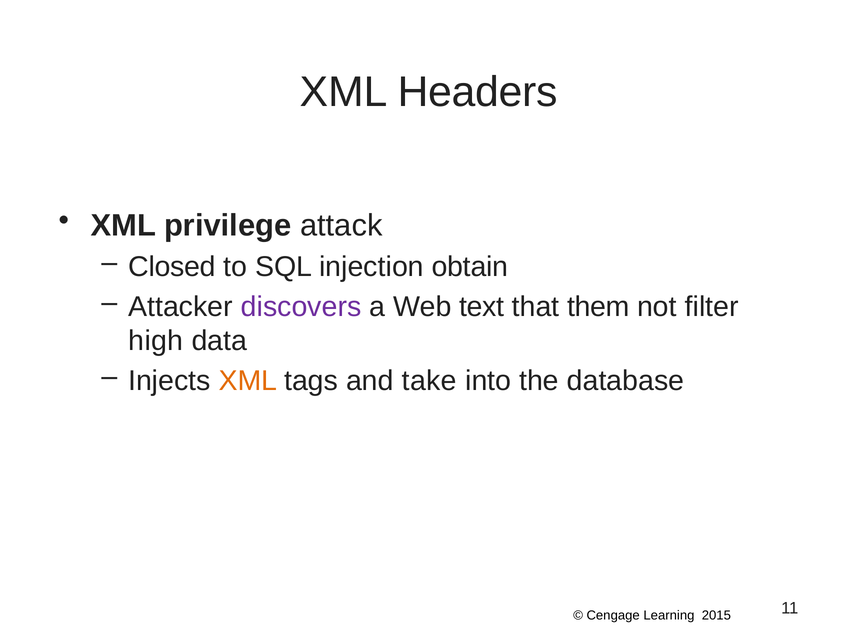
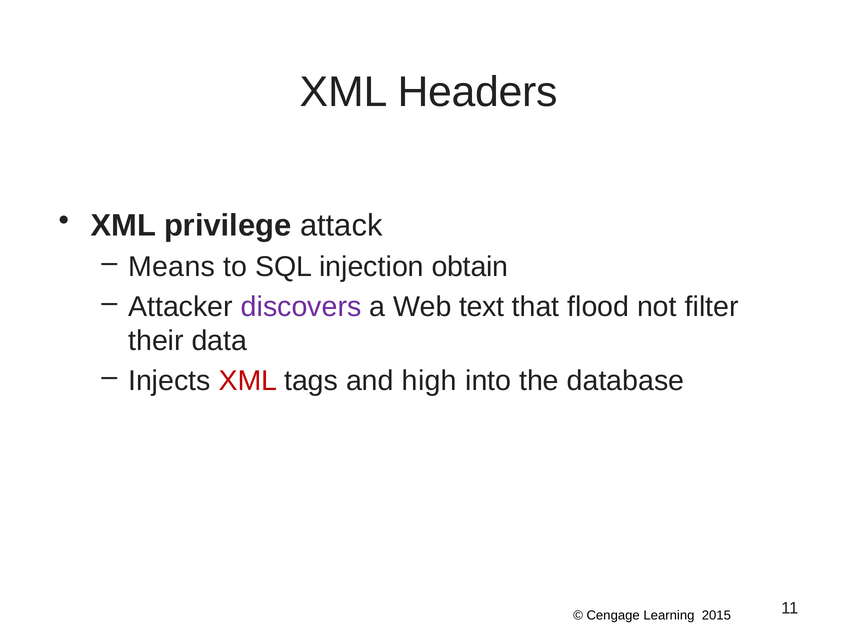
Closed: Closed -> Means
them: them -> flood
high: high -> their
XML at (248, 381) colour: orange -> red
take: take -> high
